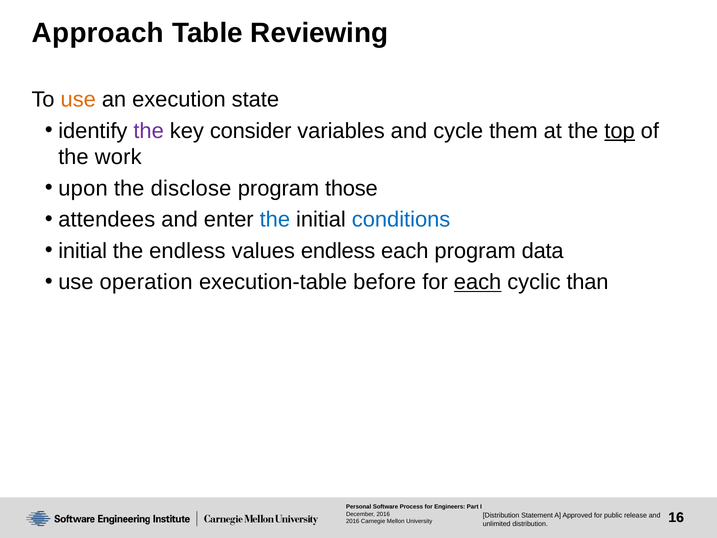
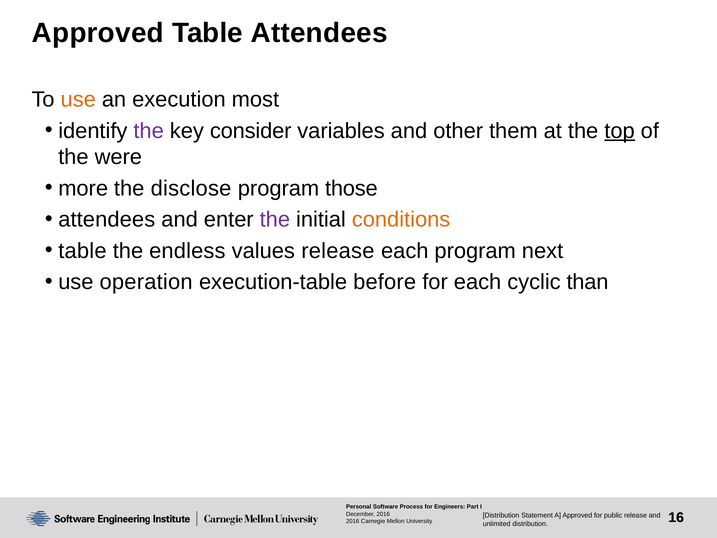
Approach at (98, 33): Approach -> Approved
Table Reviewing: Reviewing -> Attendees
state: state -> most
cycle: cycle -> other
work: work -> were
upon: upon -> more
the at (275, 220) colour: blue -> purple
conditions colour: blue -> orange
initial at (83, 251): initial -> table
values endless: endless -> release
data: data -> next
each at (478, 282) underline: present -> none
